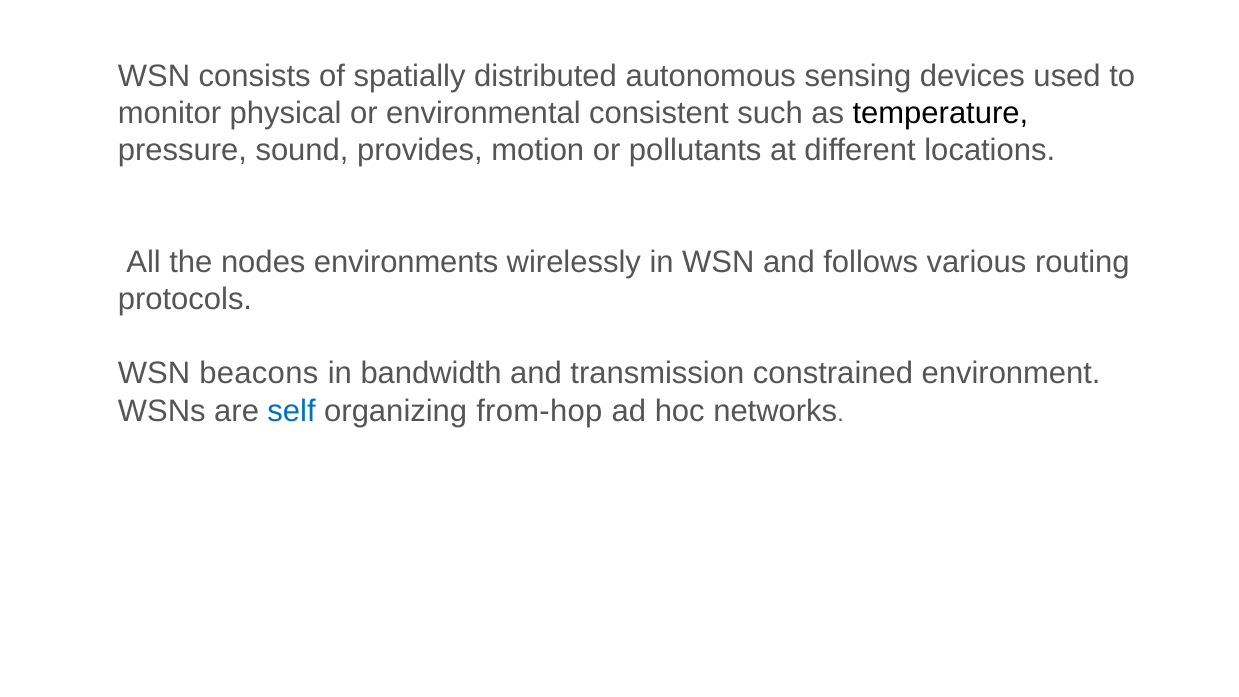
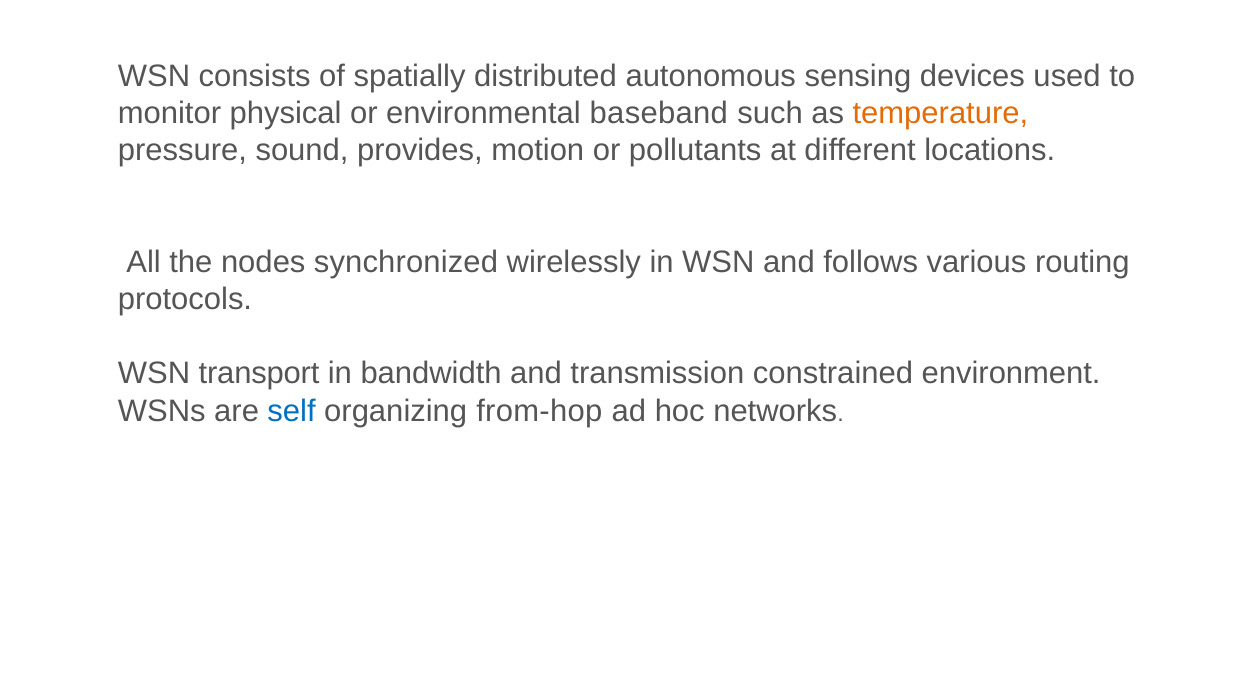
consistent: consistent -> baseband
temperature colour: black -> orange
environments: environments -> synchronized
beacons: beacons -> transport
